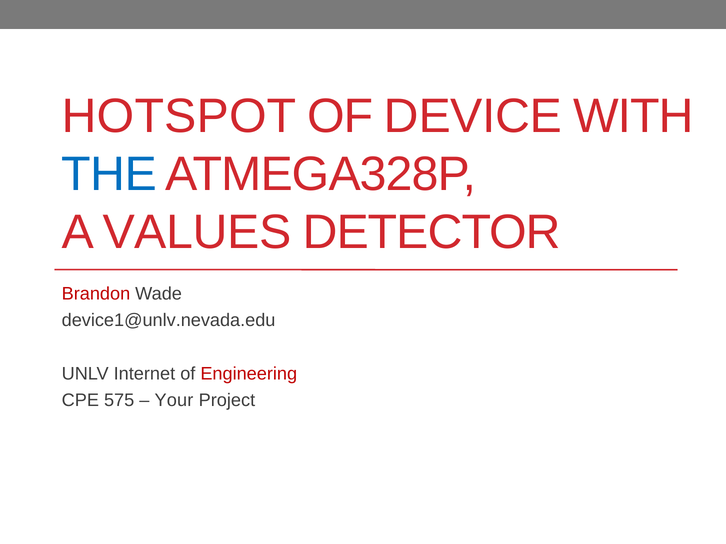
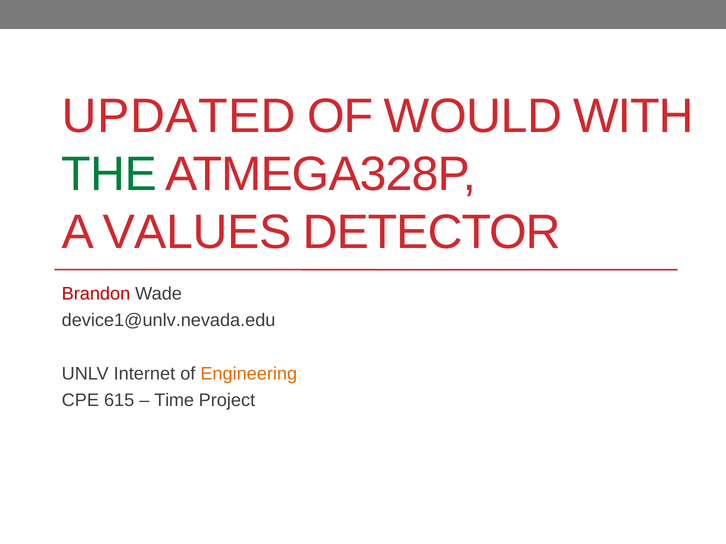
HOTSPOT: HOTSPOT -> UPDATED
DEVICE: DEVICE -> WOULD
THE colour: blue -> green
Engineering colour: red -> orange
575: 575 -> 615
Your: Your -> Time
